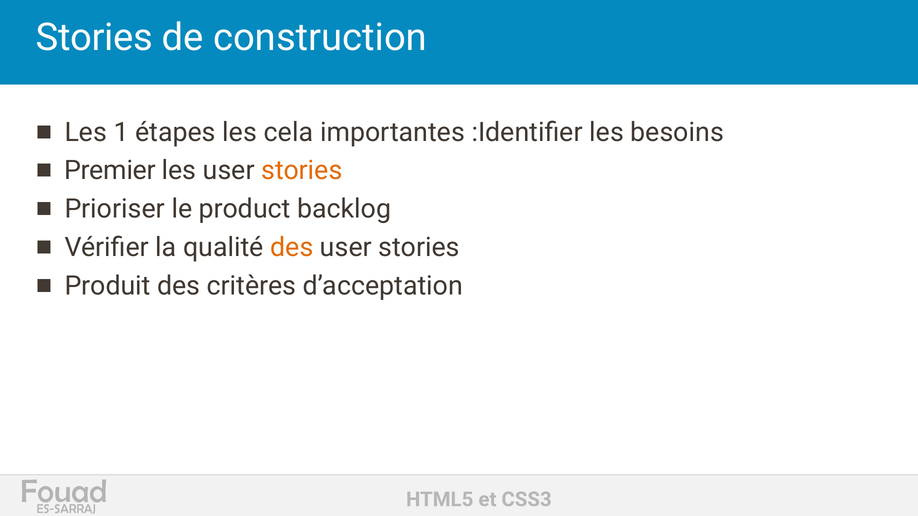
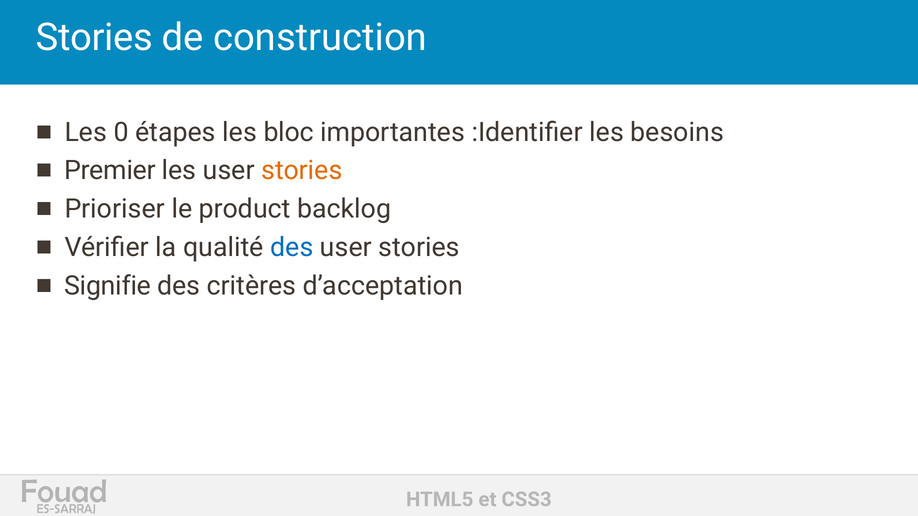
1: 1 -> 0
cela: cela -> bloc
des at (292, 248) colour: orange -> blue
Produit: Produit -> Signifie
